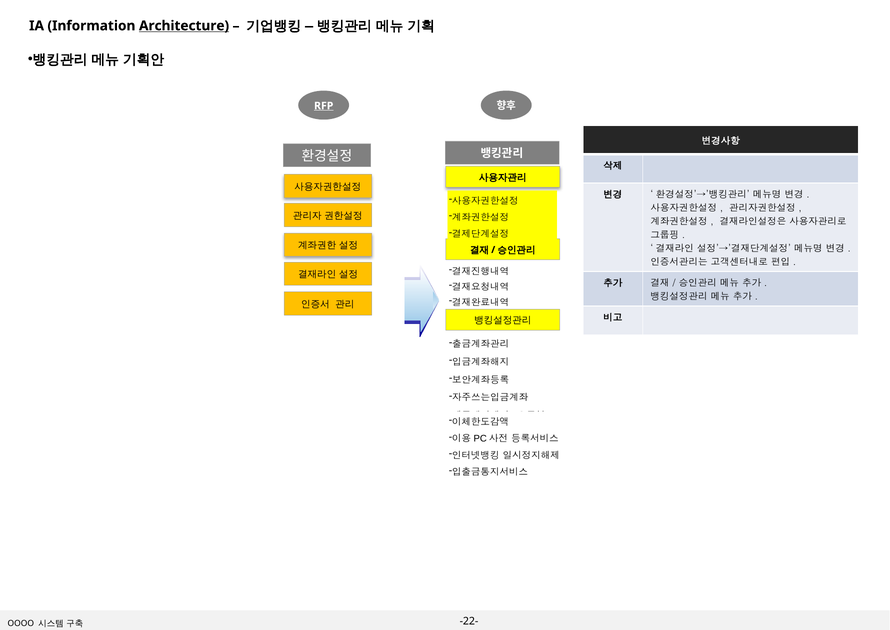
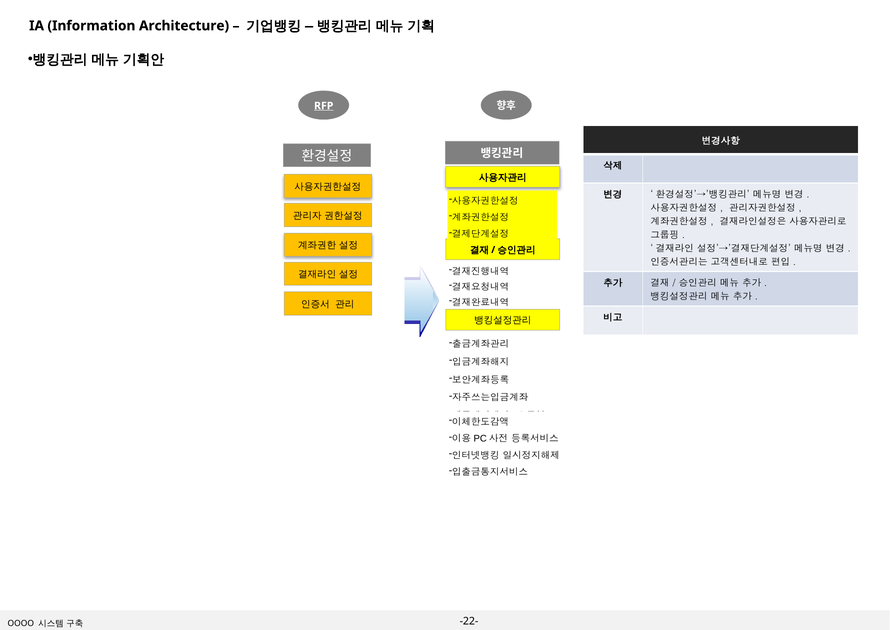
Architecture underline: present -> none
